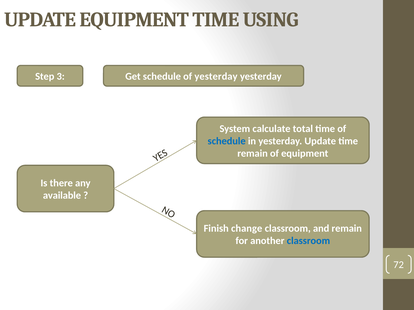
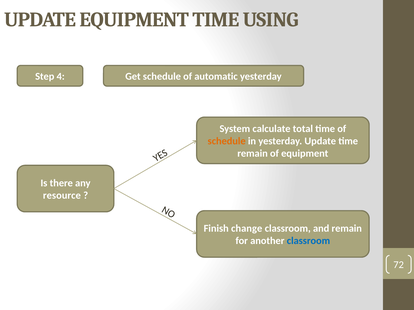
3: 3 -> 4
of yesterday: yesterday -> automatic
schedule at (227, 141) colour: blue -> orange
available: available -> resource
